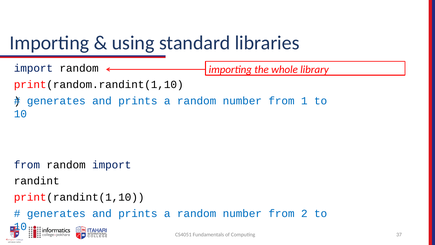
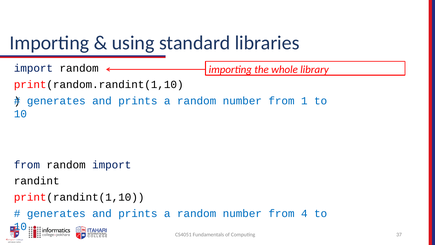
2: 2 -> 4
